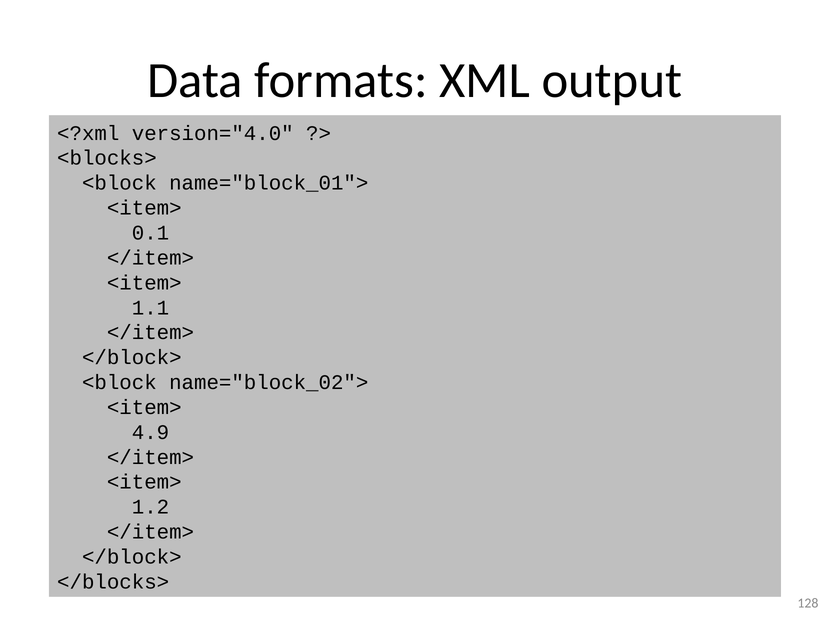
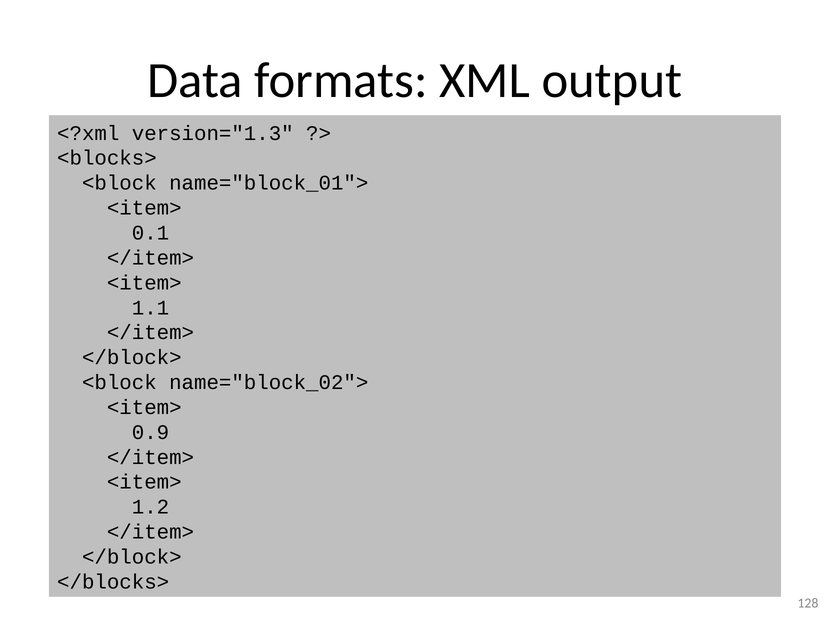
version="4.0: version="4.0 -> version="1.3
4.9: 4.9 -> 0.9
